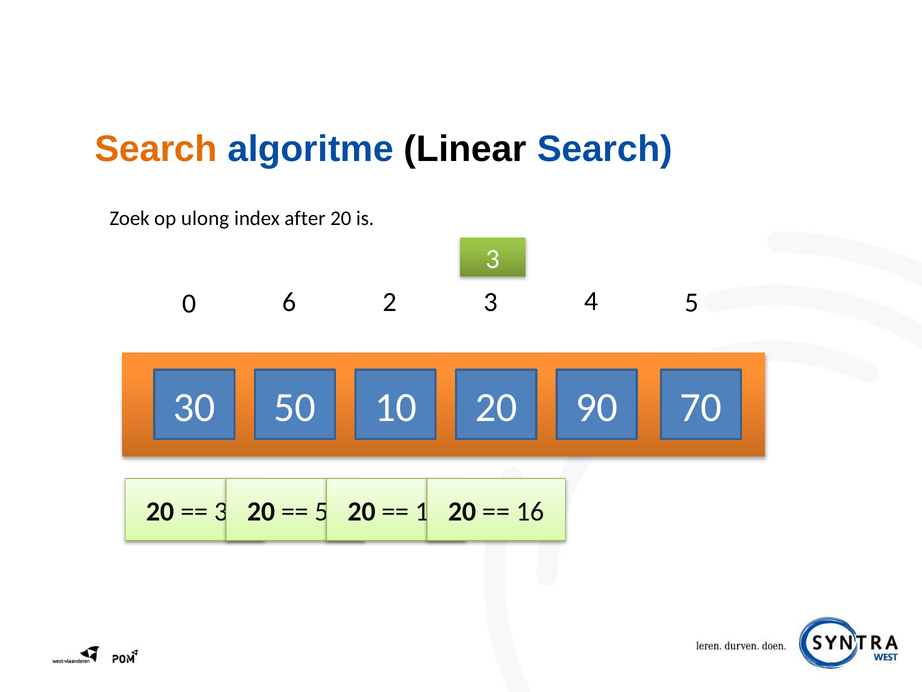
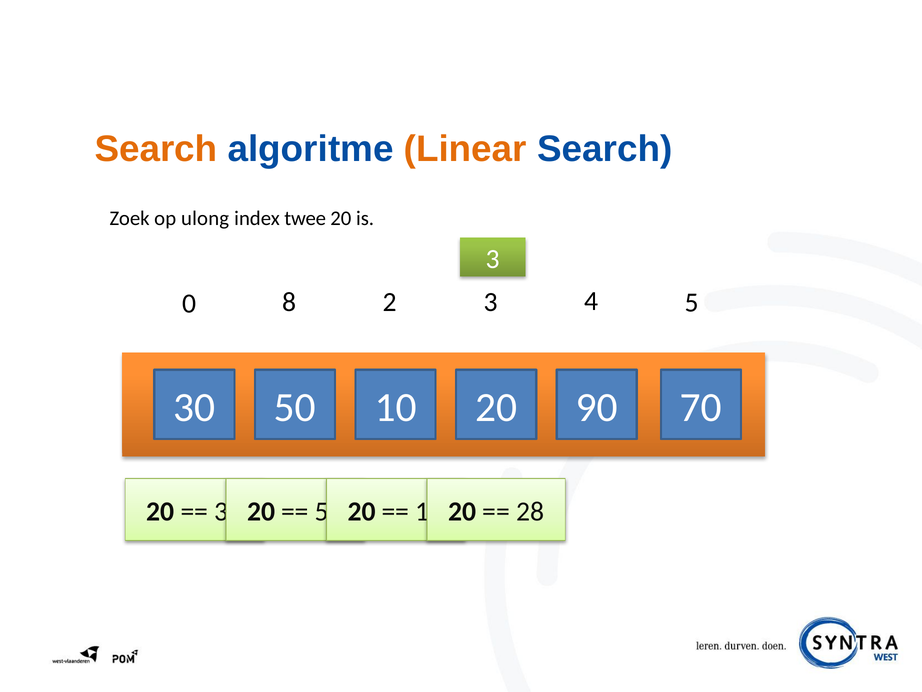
Linear colour: black -> orange
after: after -> twee
6: 6 -> 8
16: 16 -> 28
